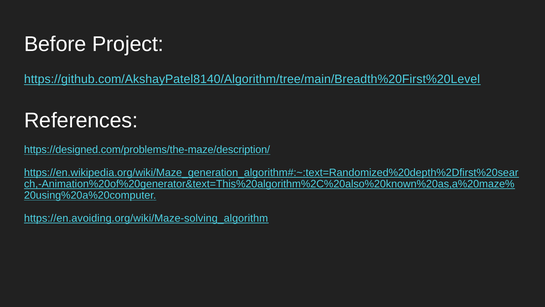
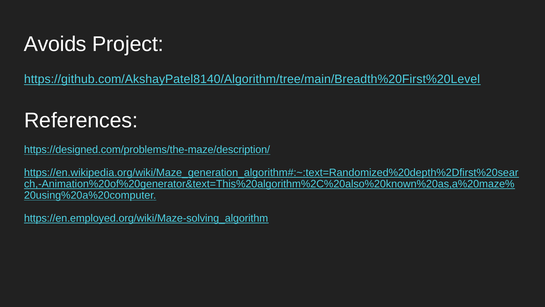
Before: Before -> Avoids
https://en.avoiding.org/wiki/Maze-solving_algorithm: https://en.avoiding.org/wiki/Maze-solving_algorithm -> https://en.employed.org/wiki/Maze-solving_algorithm
